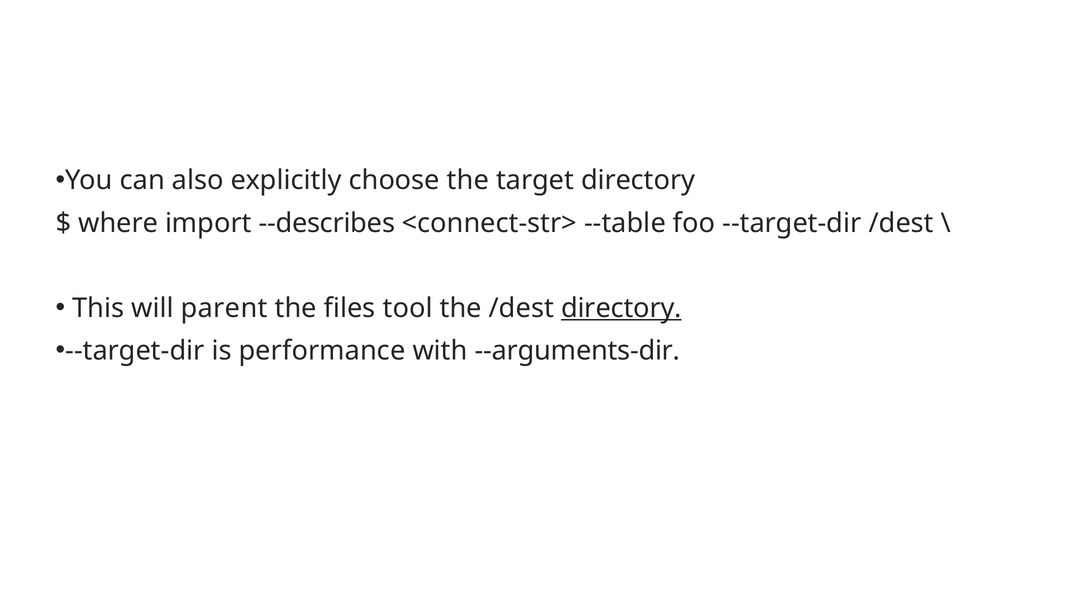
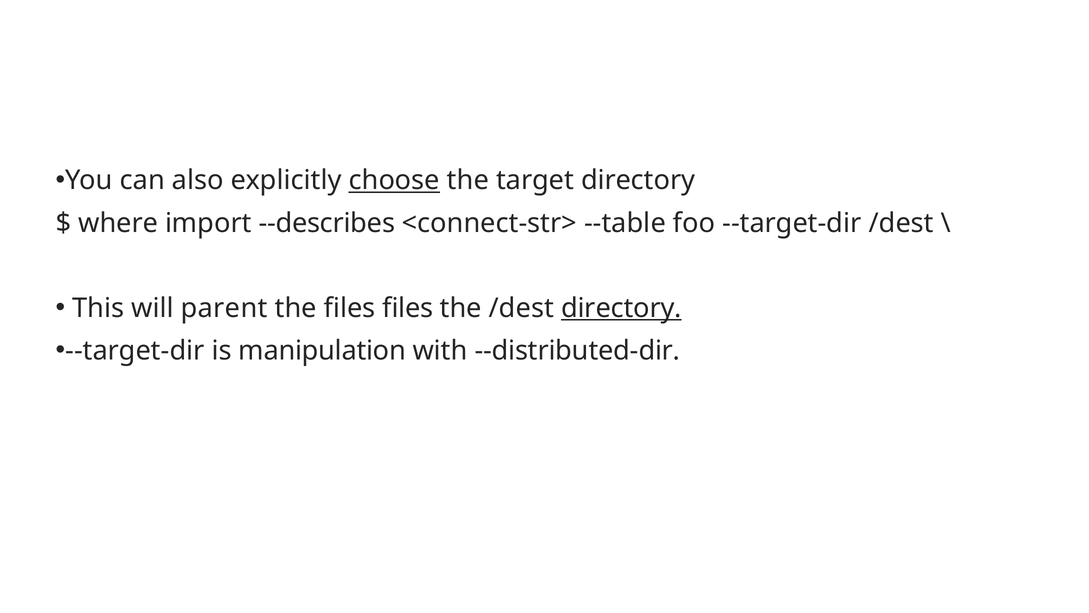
choose underline: none -> present
files tool: tool -> files
performance: performance -> manipulation
--arguments-dir: --arguments-dir -> --distributed-dir
